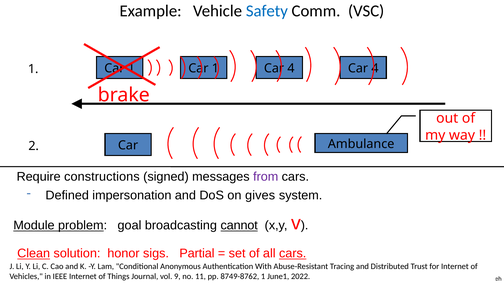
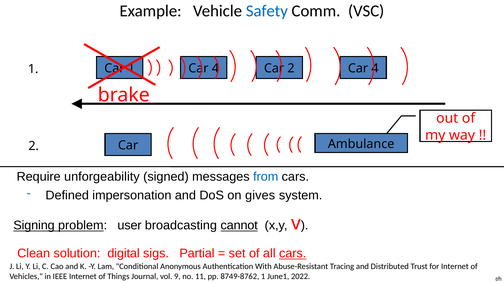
1 at (215, 69): 1 -> 4
4 at (291, 69): 4 -> 2
constructions: constructions -> unforgeability
from colour: purple -> blue
Module: Module -> Signing
goal: goal -> user
Clean underline: present -> none
honor: honor -> digital
